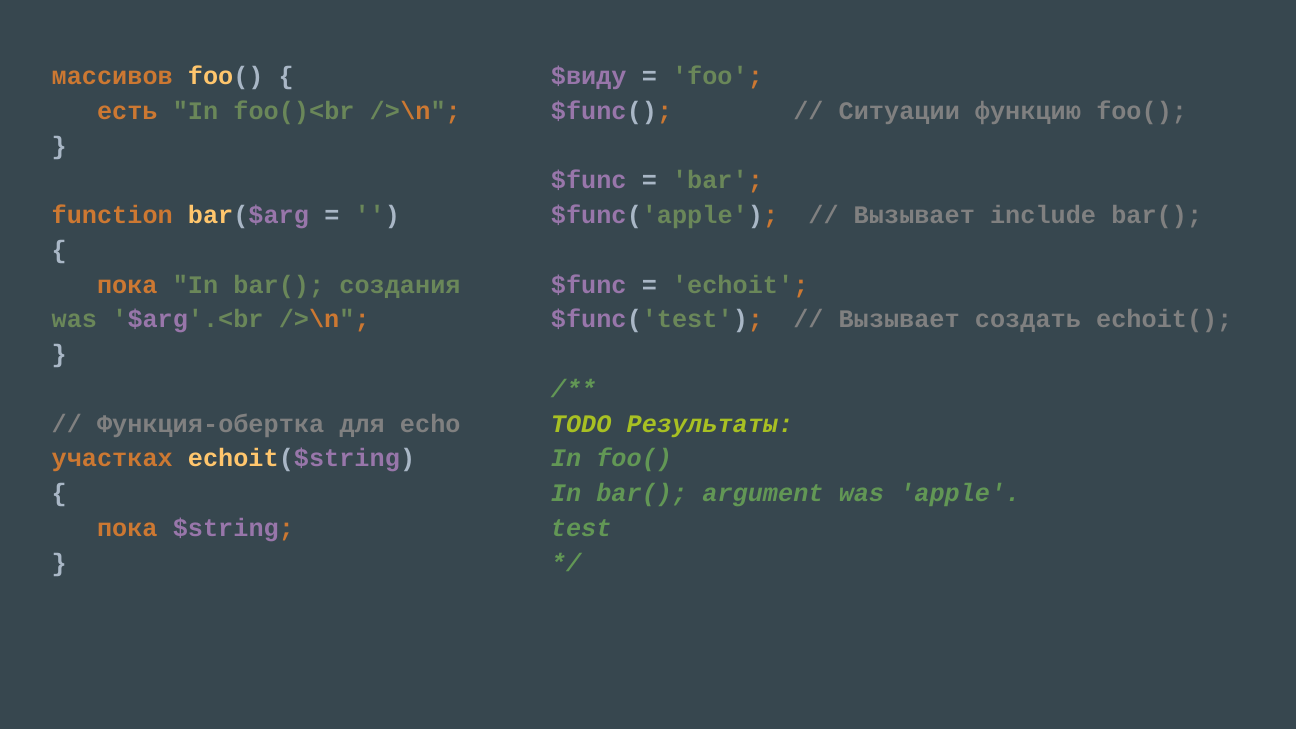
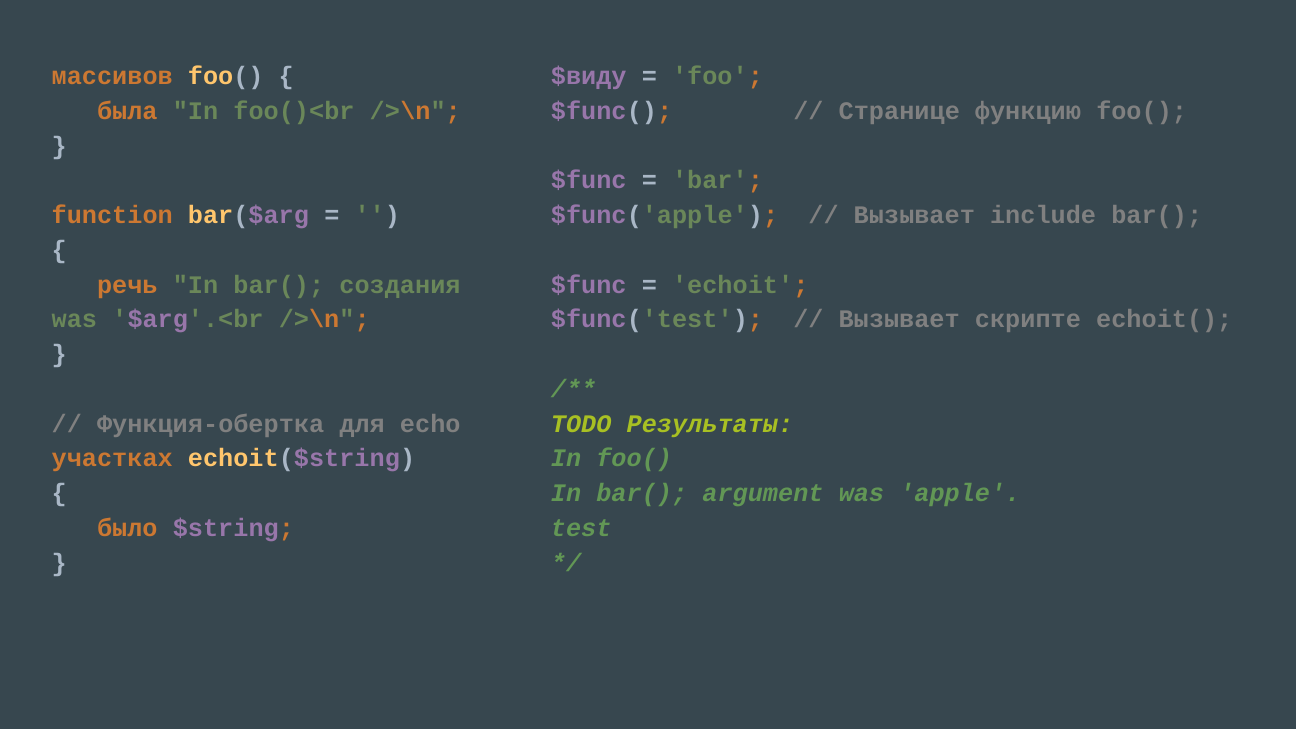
есть: есть -> была
Ситуации: Ситуации -> Странице
пока at (127, 285): пока -> речь
создать: создать -> скрипте
пока at (127, 528): пока -> было
